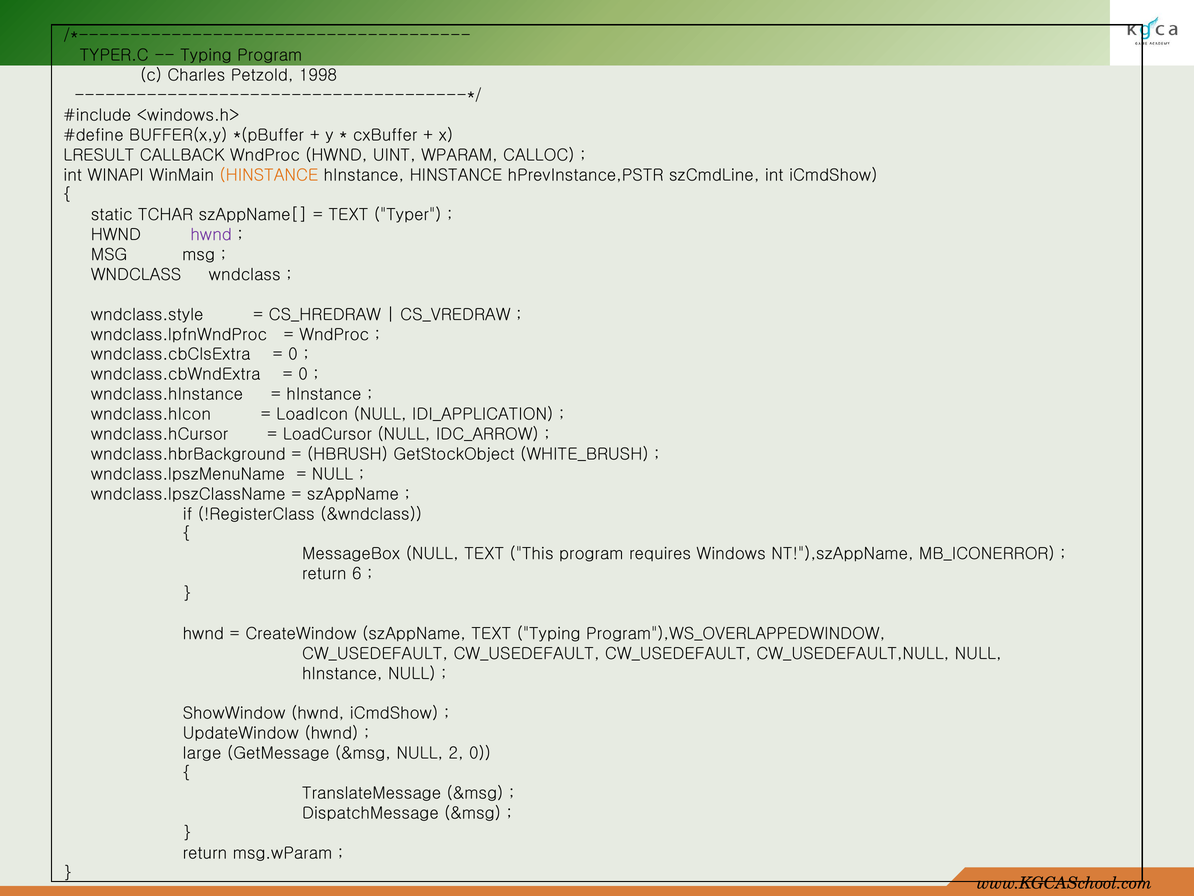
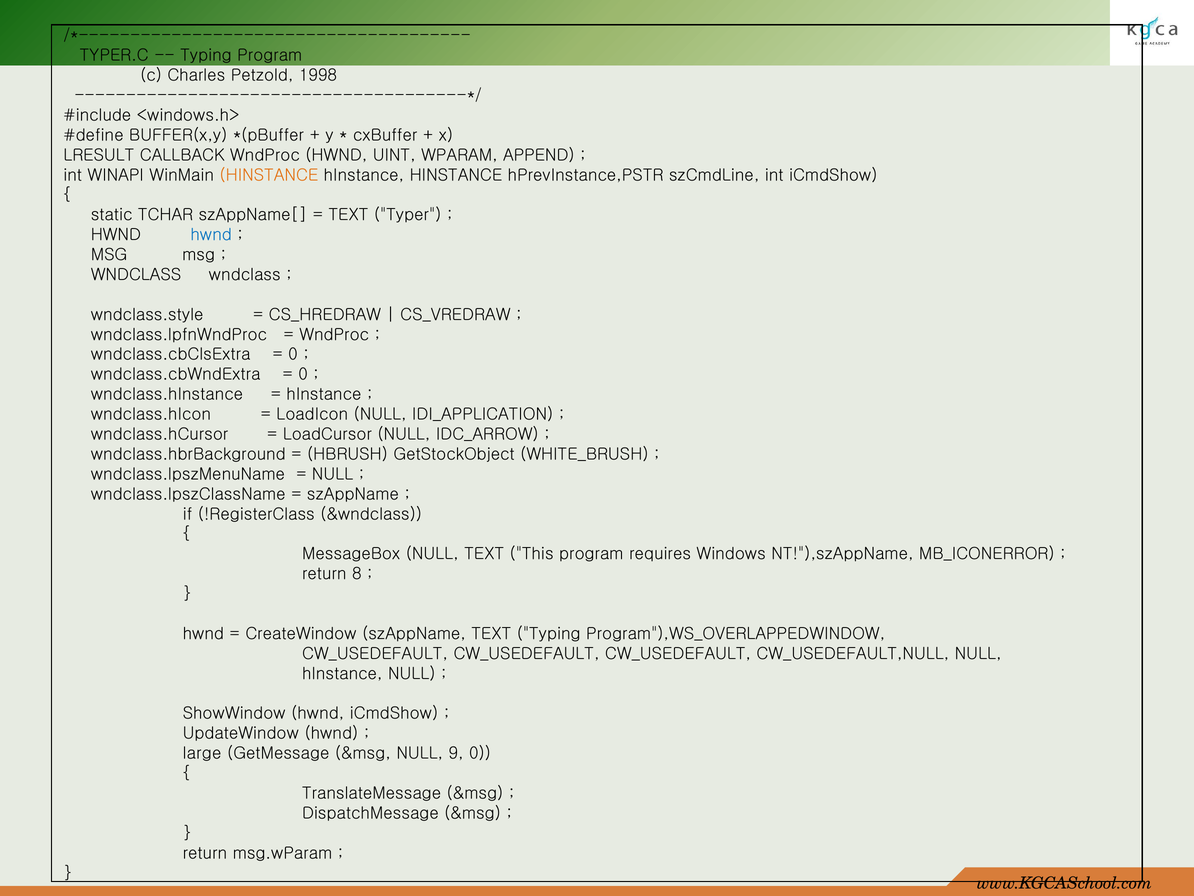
CALLOC: CALLOC -> APPEND
hwnd at (211, 235) colour: purple -> blue
6: 6 -> 8
2: 2 -> 9
